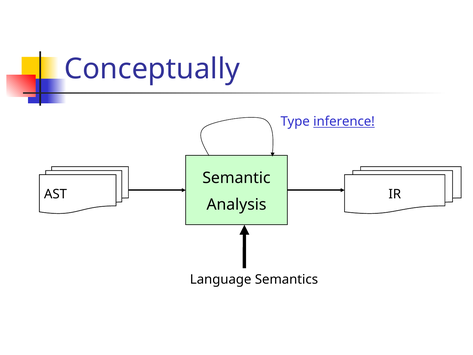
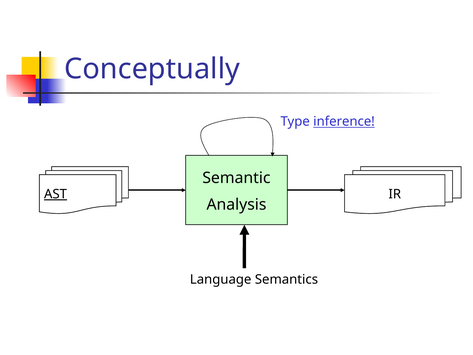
AST underline: none -> present
